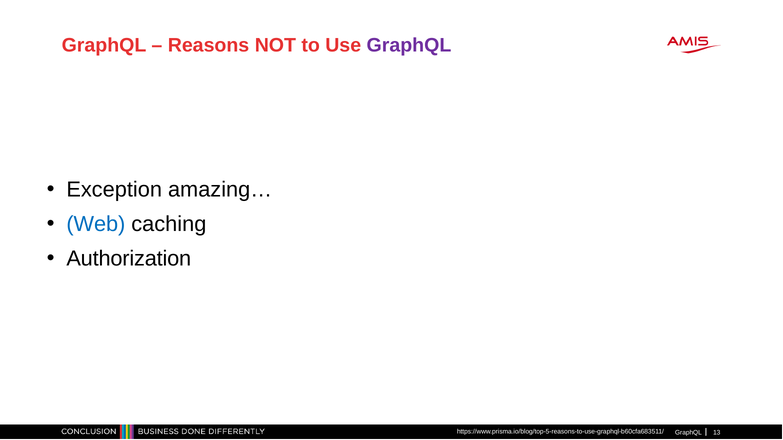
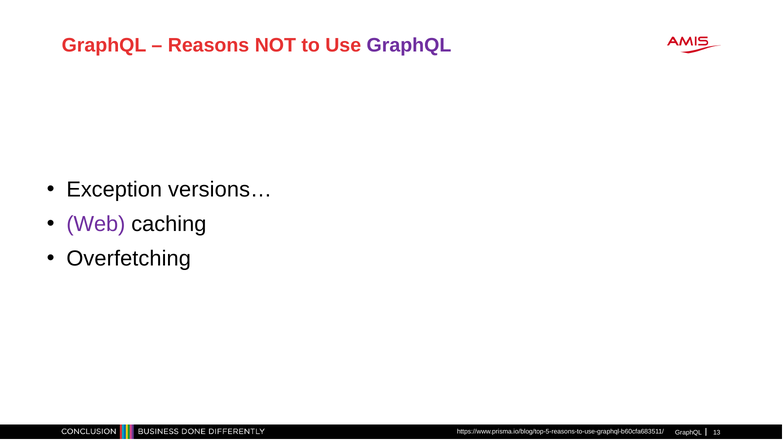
amazing…: amazing… -> versions…
Web colour: blue -> purple
Authorization: Authorization -> Overfetching
